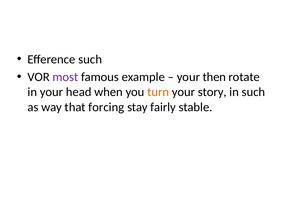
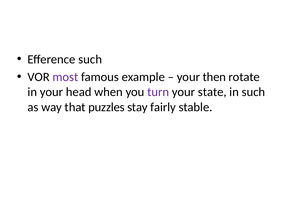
turn colour: orange -> purple
story: story -> state
forcing: forcing -> puzzles
